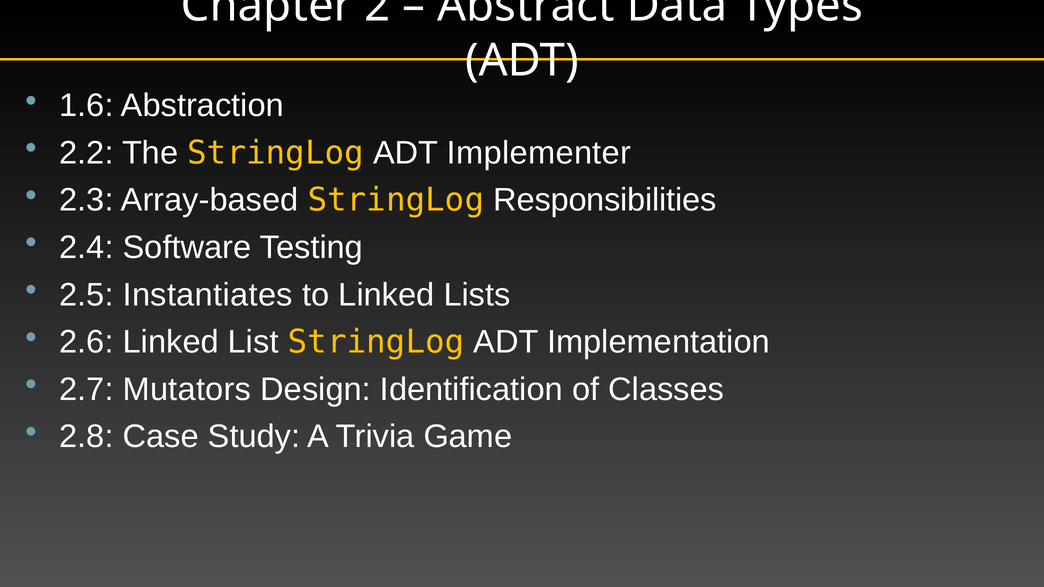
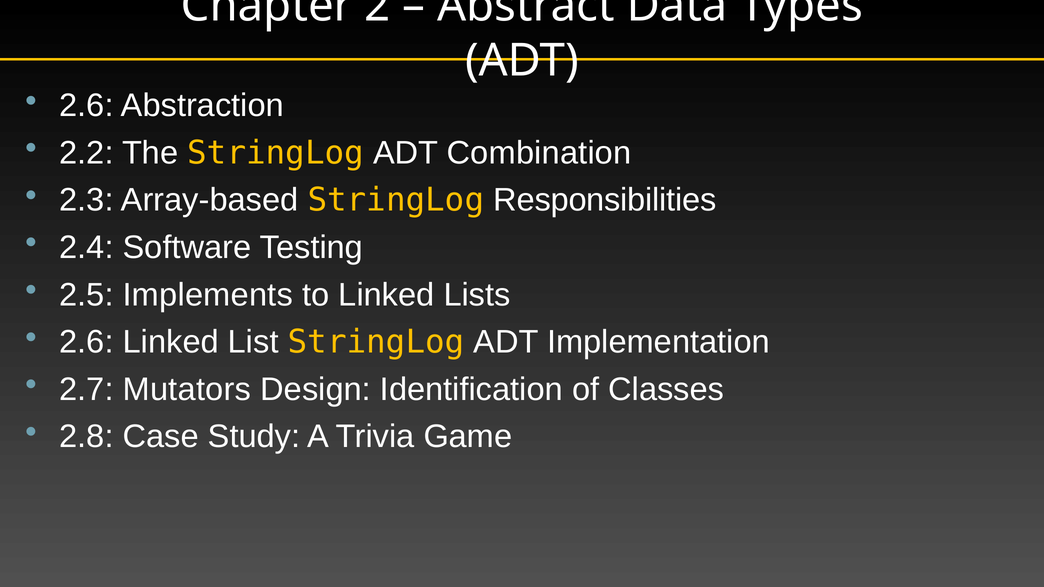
1.6 at (86, 106): 1.6 -> 2.6
Implementer: Implementer -> Combination
Instantiates: Instantiates -> Implements
